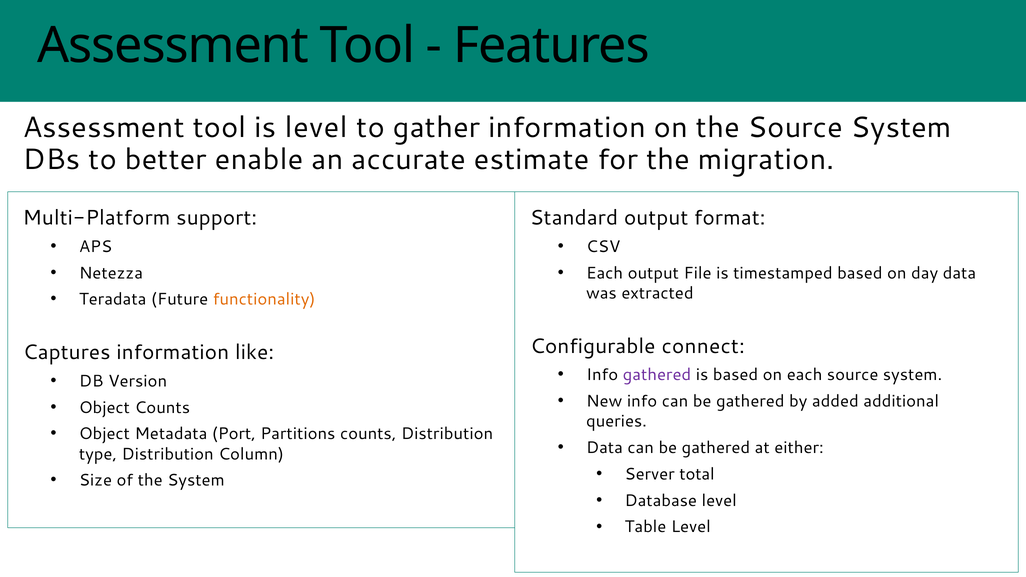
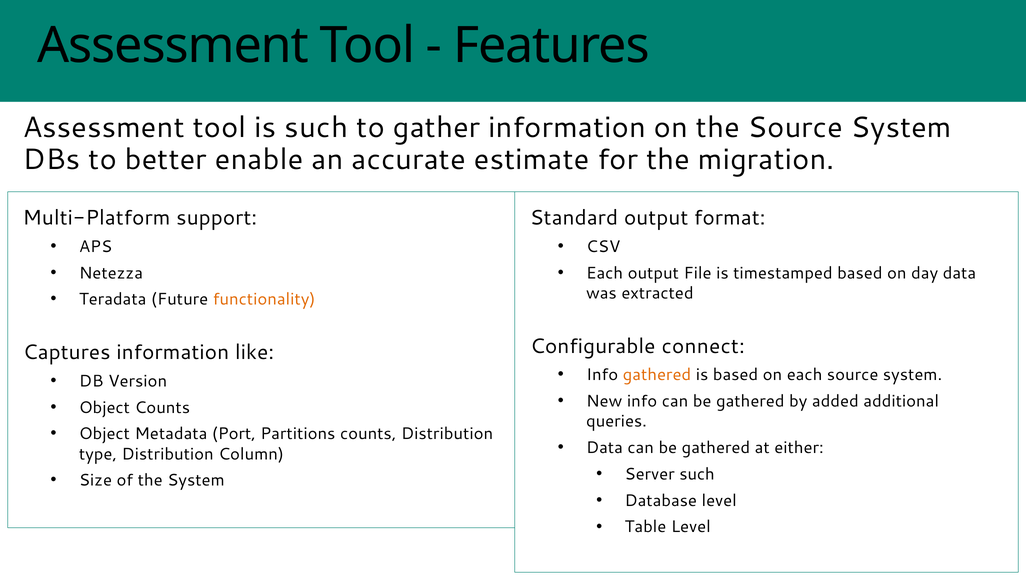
is level: level -> such
gathered at (657, 375) colour: purple -> orange
Server total: total -> such
